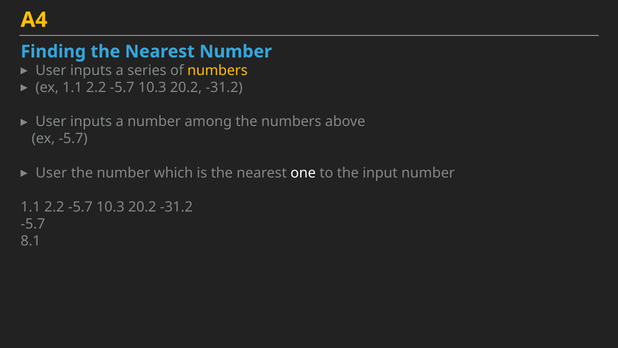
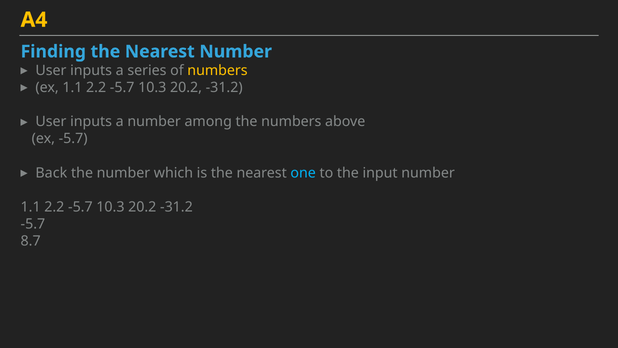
User at (51, 173): User -> Back
one colour: white -> light blue
8.1: 8.1 -> 8.7
